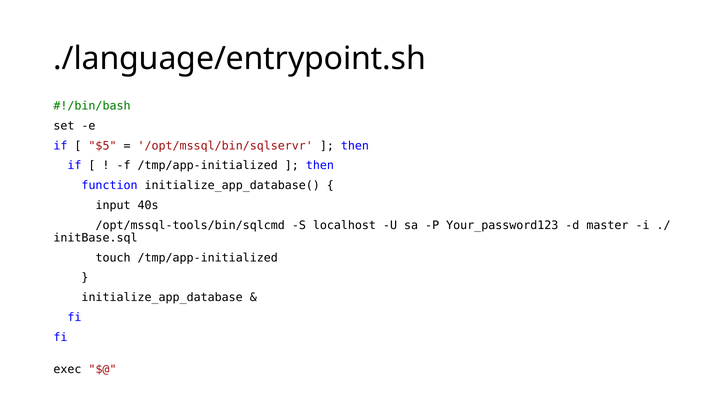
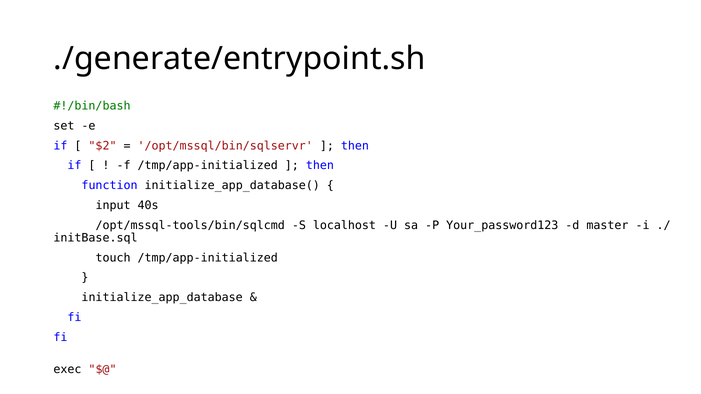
./language/entrypoint.sh: ./language/entrypoint.sh -> ./generate/entrypoint.sh
$5: $5 -> $2
